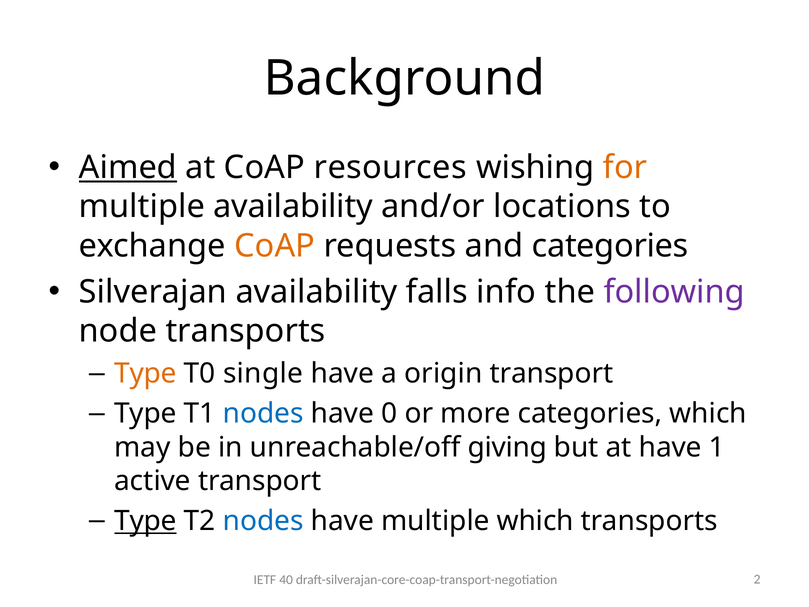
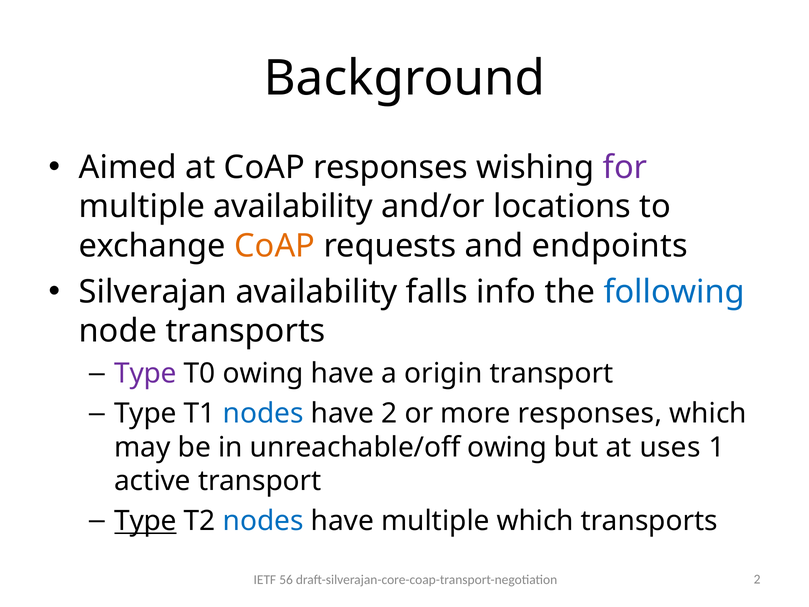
Aimed underline: present -> none
CoAP resources: resources -> responses
for colour: orange -> purple
and categories: categories -> endpoints
following colour: purple -> blue
Type at (146, 374) colour: orange -> purple
T0 single: single -> owing
have 0: 0 -> 2
more categories: categories -> responses
unreachable/off giving: giving -> owing
at have: have -> uses
40: 40 -> 56
